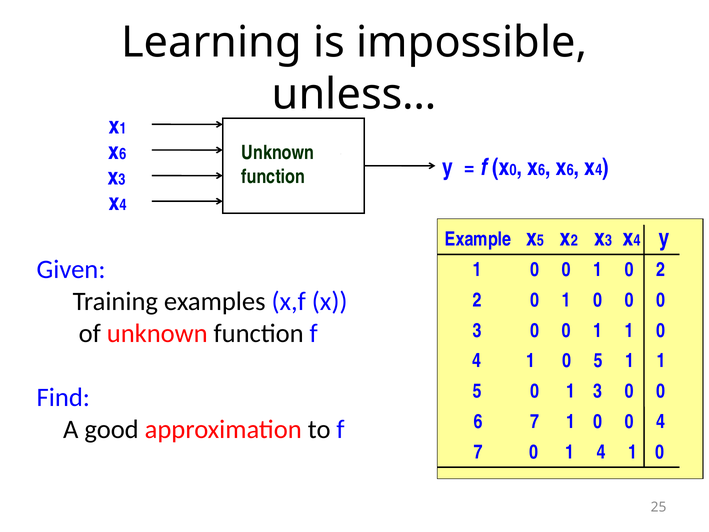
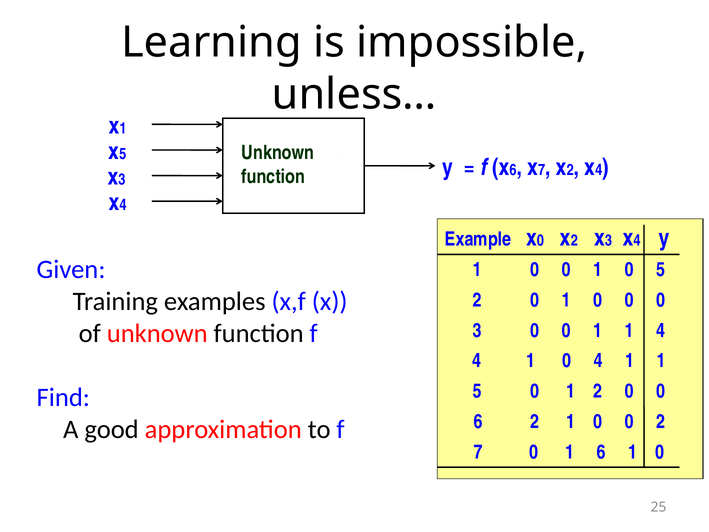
6 at (123, 154): 6 -> 5
x 0: 0 -> 6
6 at (542, 170): 6 -> 7
6 at (570, 170): 6 -> 2
x 5: 5 -> 0
0 1 0 2: 2 -> 5
1 1 0: 0 -> 4
0 5: 5 -> 4
1 3: 3 -> 2
6 7: 7 -> 2
0 0 4: 4 -> 2
1 4: 4 -> 6
